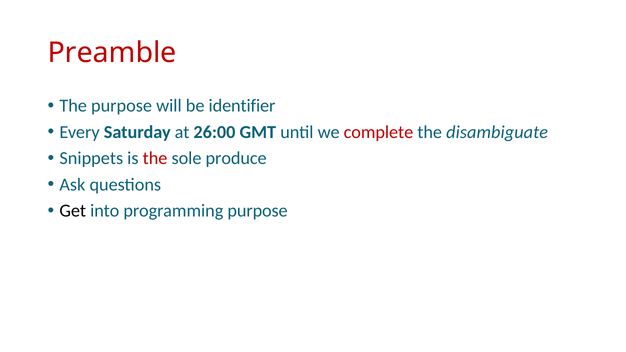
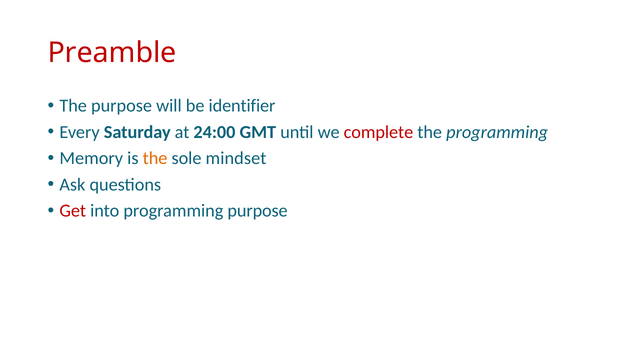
26:00: 26:00 -> 24:00
the disambiguate: disambiguate -> programming
Snippets: Snippets -> Memory
the at (155, 158) colour: red -> orange
produce: produce -> mindset
Get colour: black -> red
